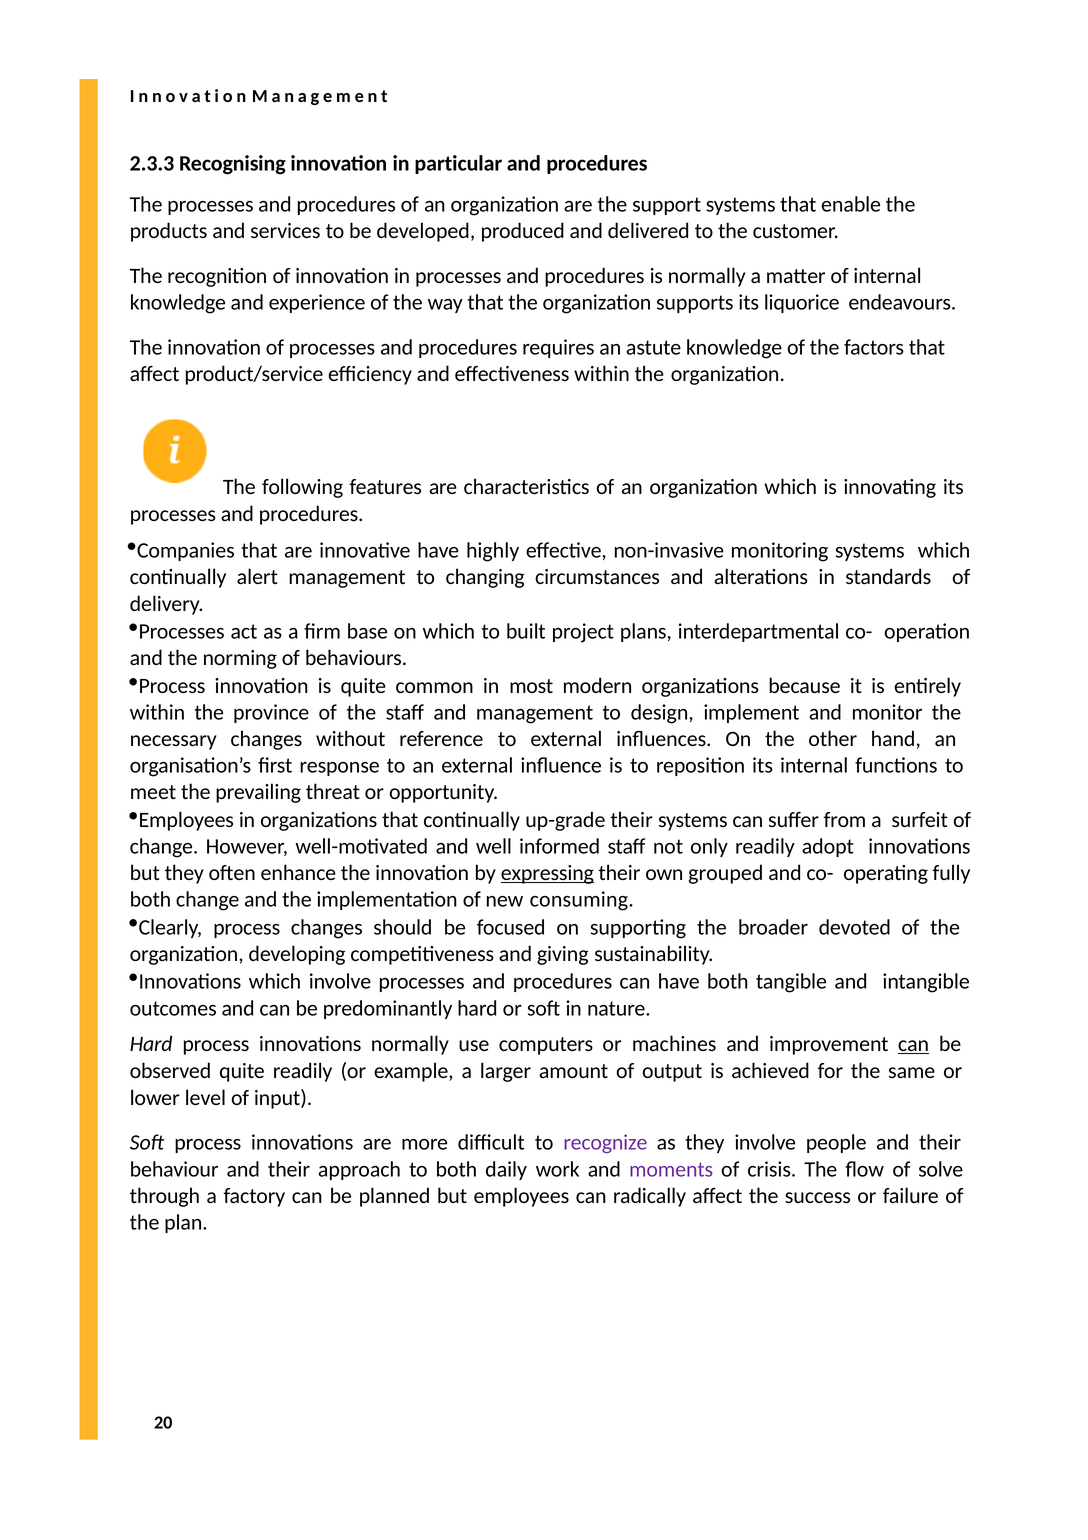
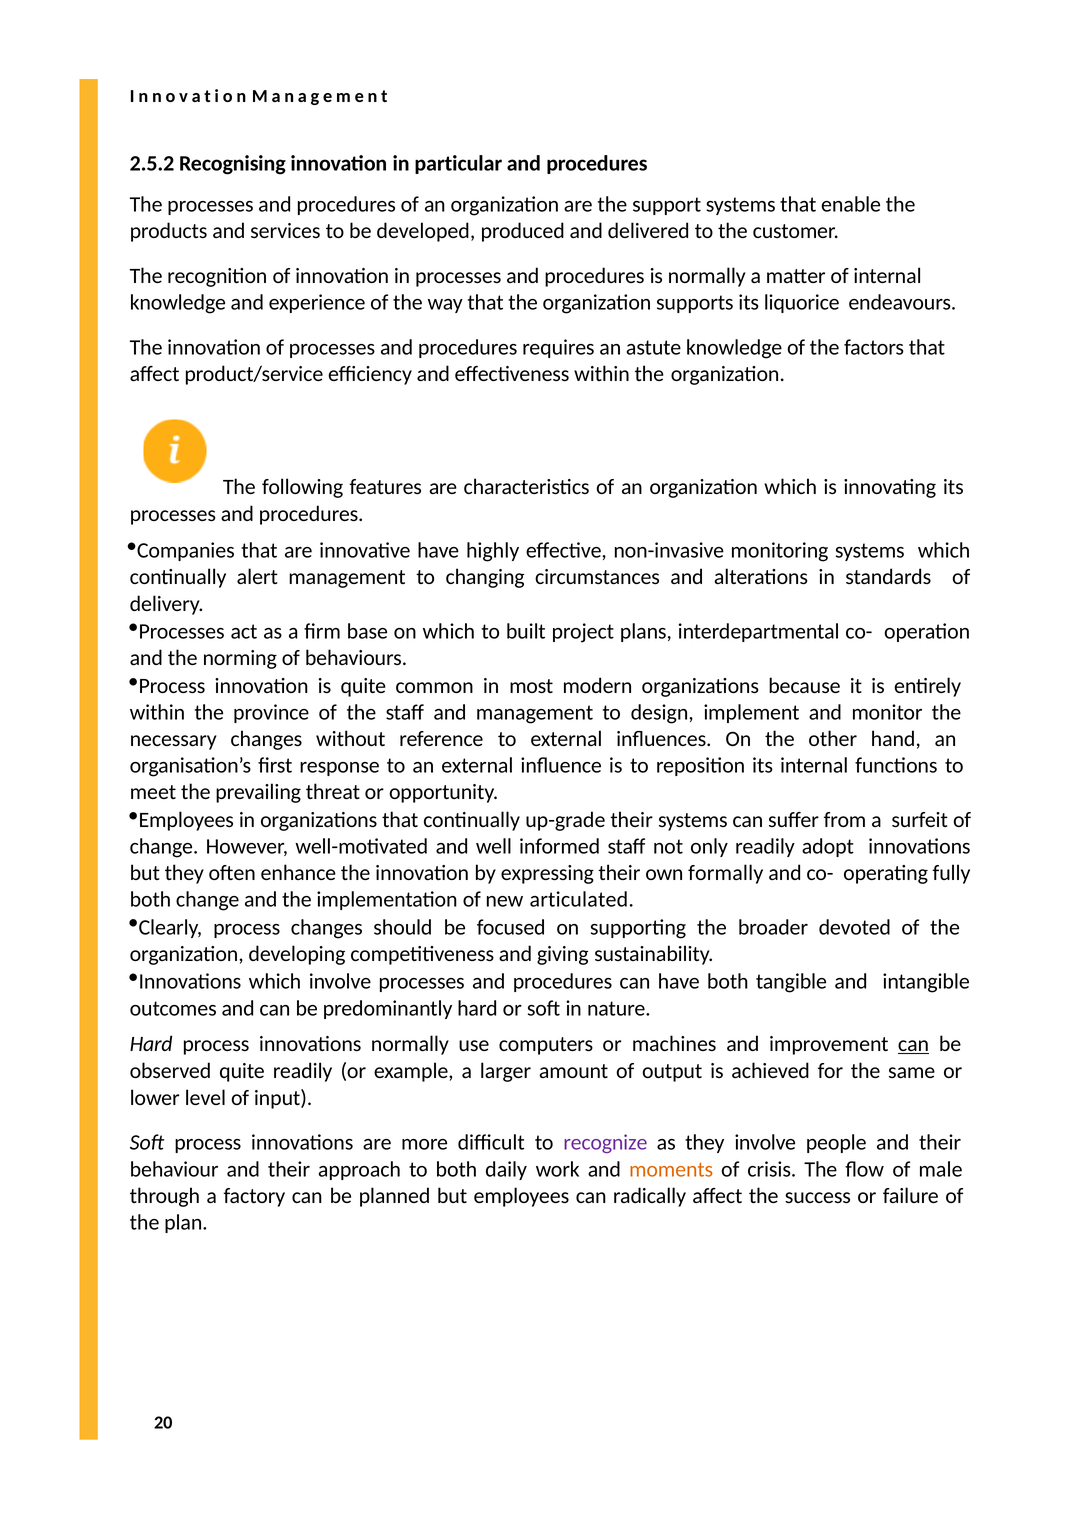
2.3.3: 2.3.3 -> 2.5.2
expressing underline: present -> none
grouped: grouped -> formally
consuming: consuming -> articulated
moments colour: purple -> orange
solve: solve -> male
